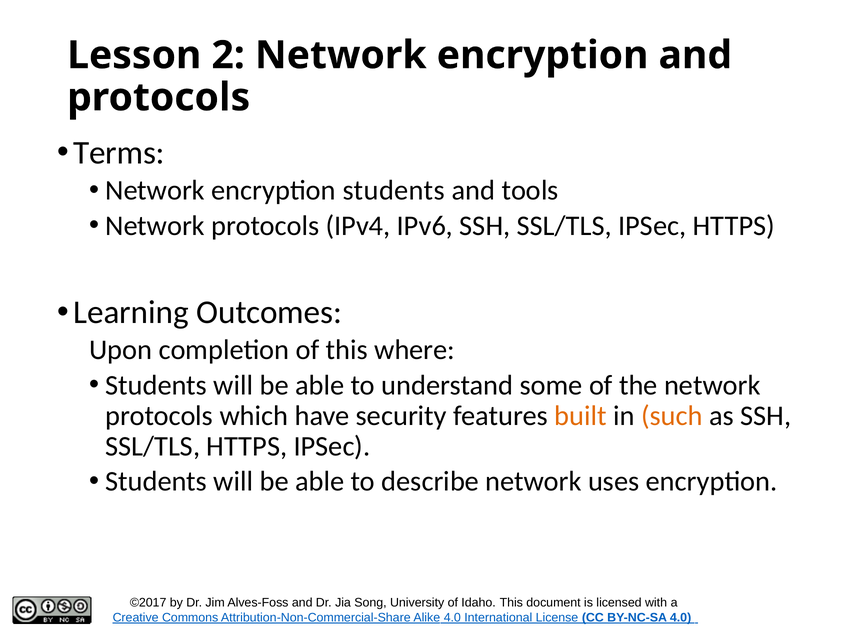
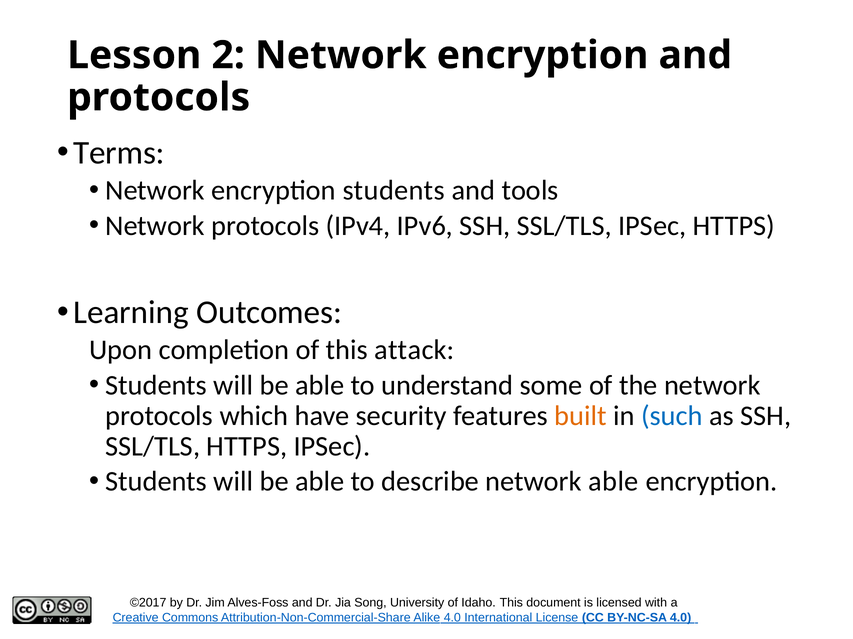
where: where -> attack
such colour: orange -> blue
network uses: uses -> able
